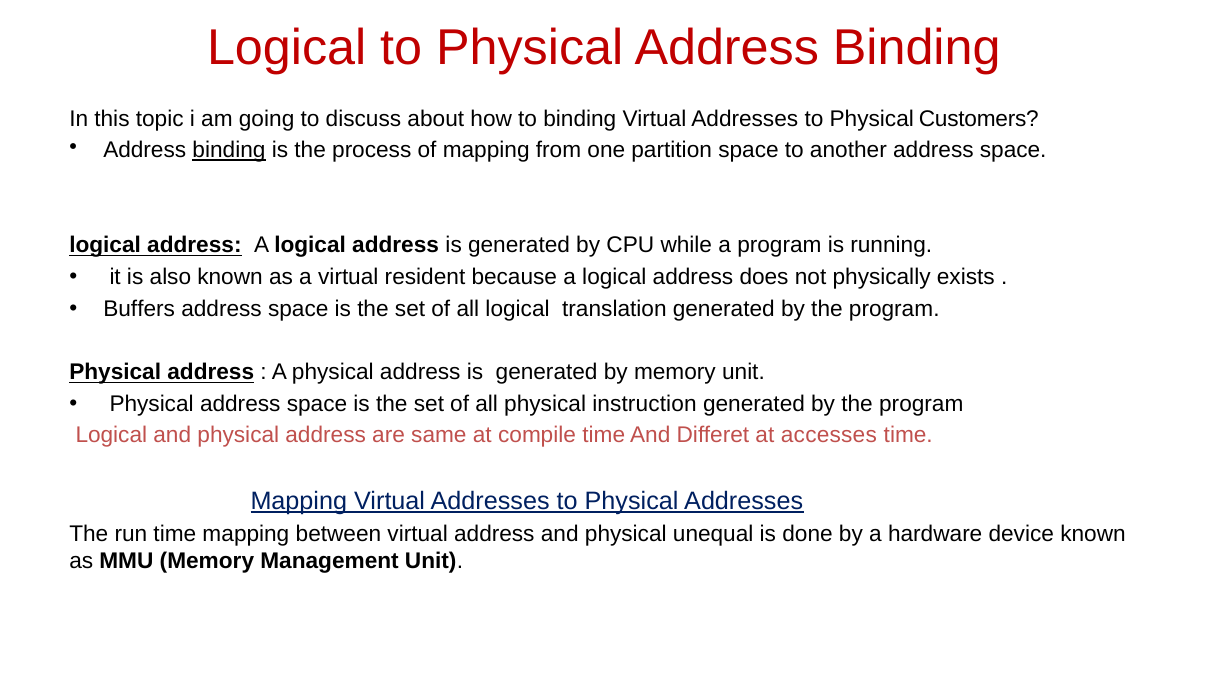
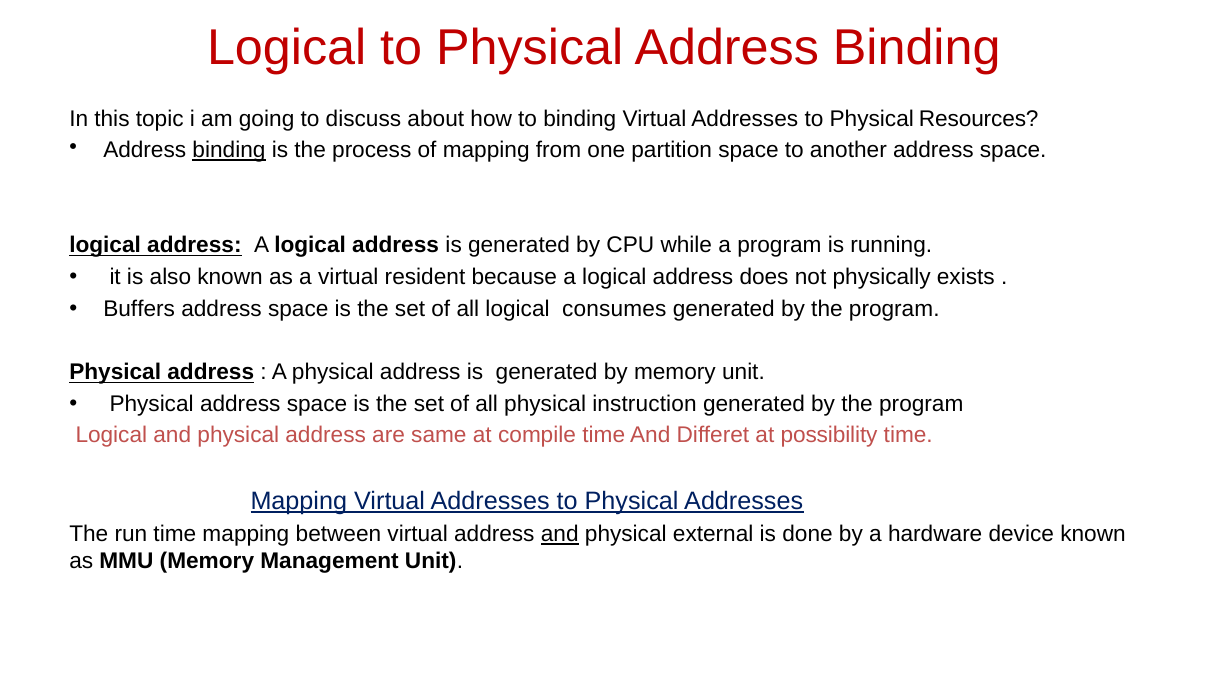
Customers: Customers -> Resources
translation: translation -> consumes
accesses: accesses -> possibility
and at (560, 534) underline: none -> present
unequal: unequal -> external
